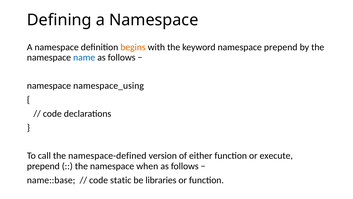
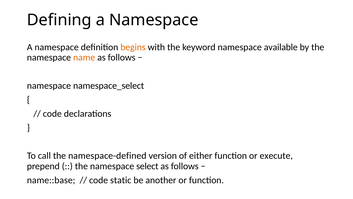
namespace prepend: prepend -> available
name colour: blue -> orange
namespace_using: namespace_using -> namespace_select
when: when -> select
libraries: libraries -> another
